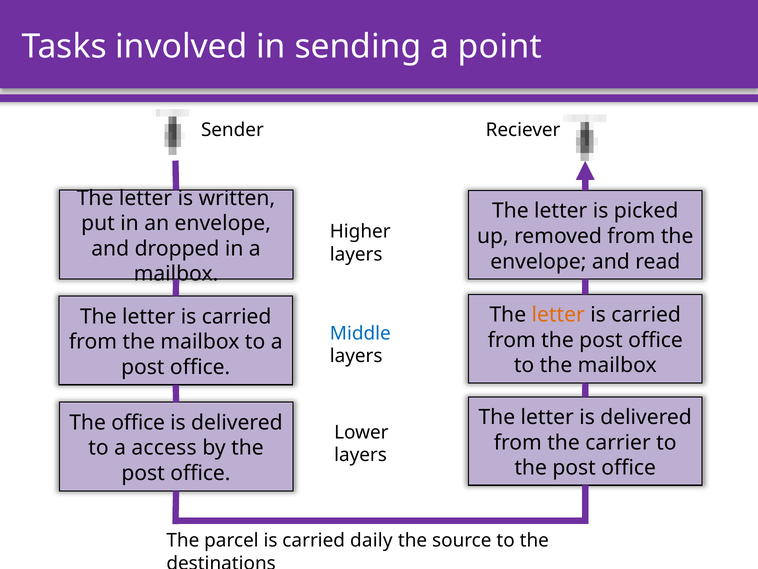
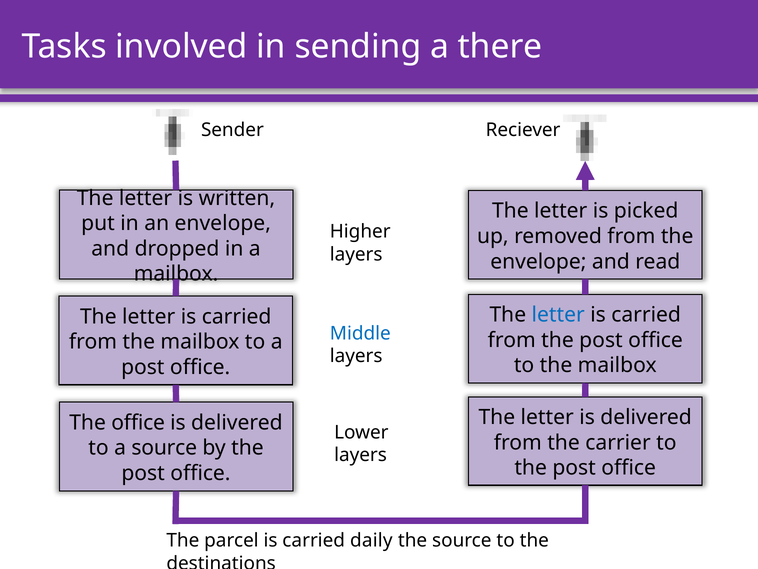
point: point -> there
letter at (558, 315) colour: orange -> blue
a access: access -> source
